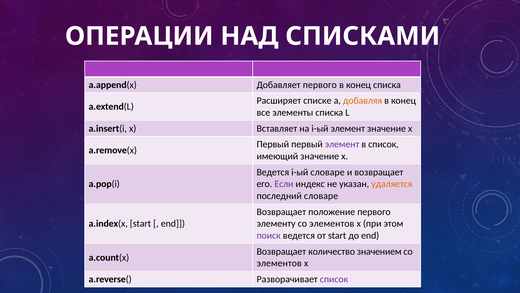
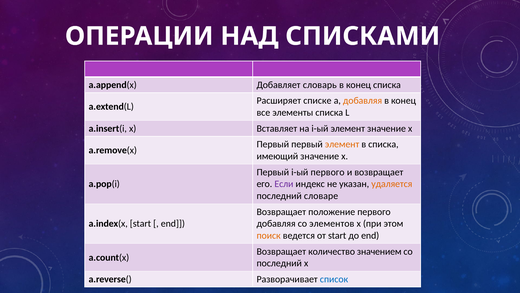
Добавляет первого: первого -> словарь
элемент at (342, 144) colour: purple -> orange
в список: список -> списка
Ведется at (273, 172): Ведется -> Первый
i-ый словаре: словаре -> первого
элементу at (276, 223): элементу -> добавляя
поиск colour: purple -> orange
элементов at (279, 263): элементов -> последний
список at (334, 279) colour: purple -> blue
